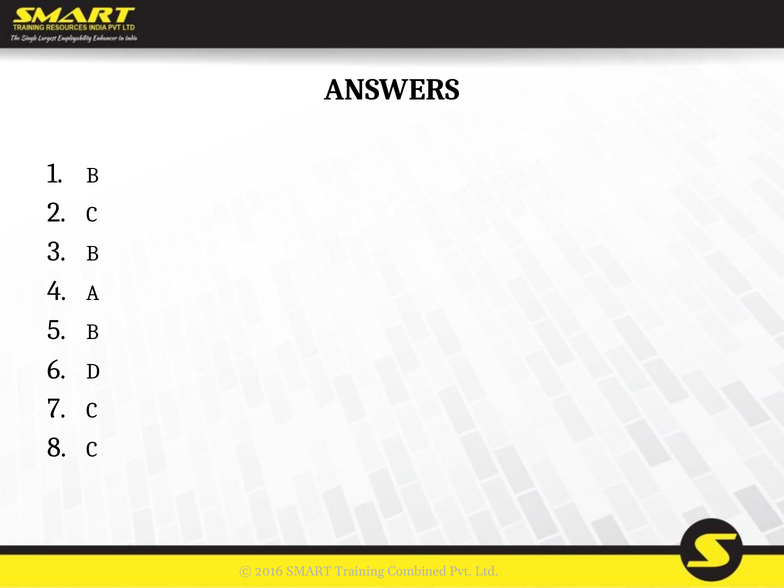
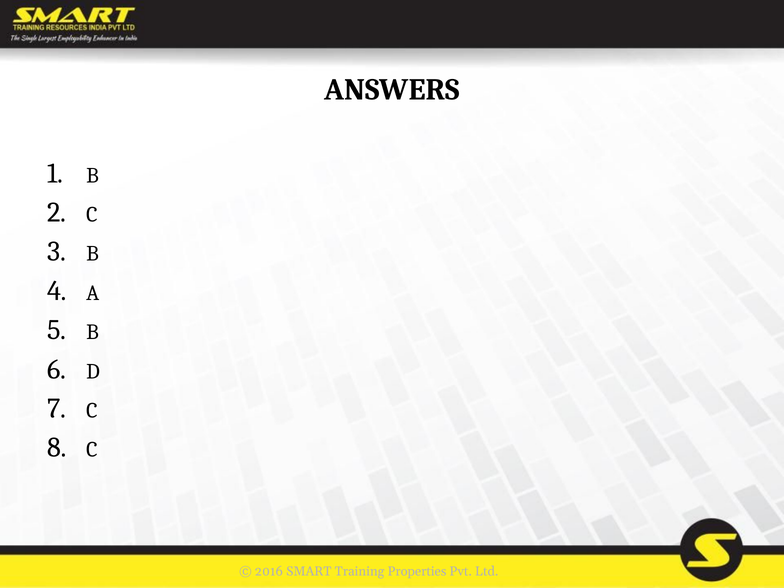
Combined: Combined -> Properties
